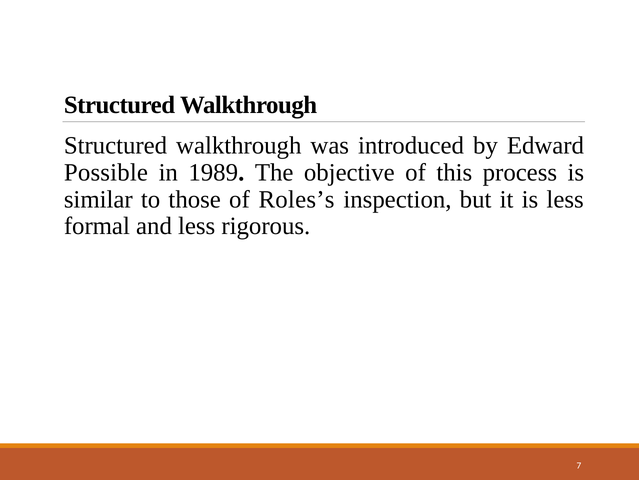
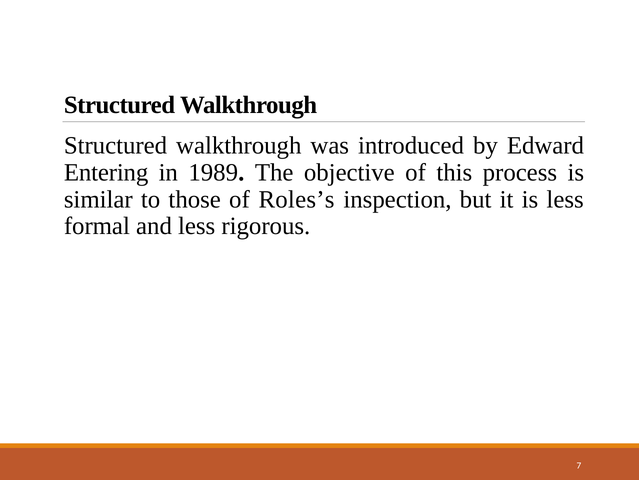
Possible: Possible -> Entering
